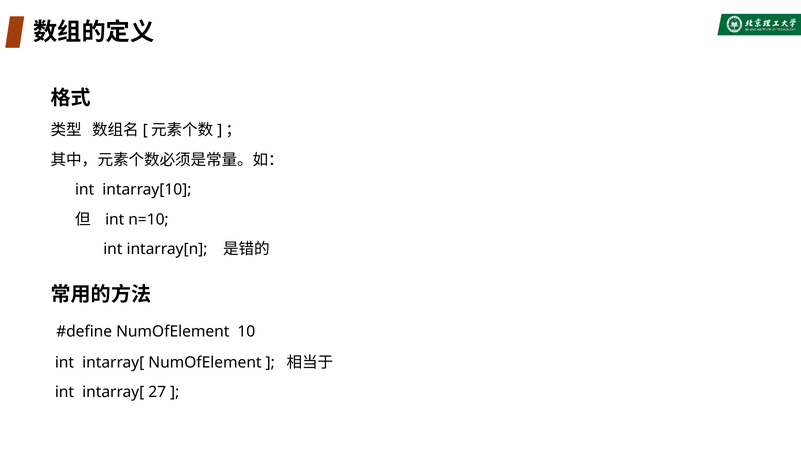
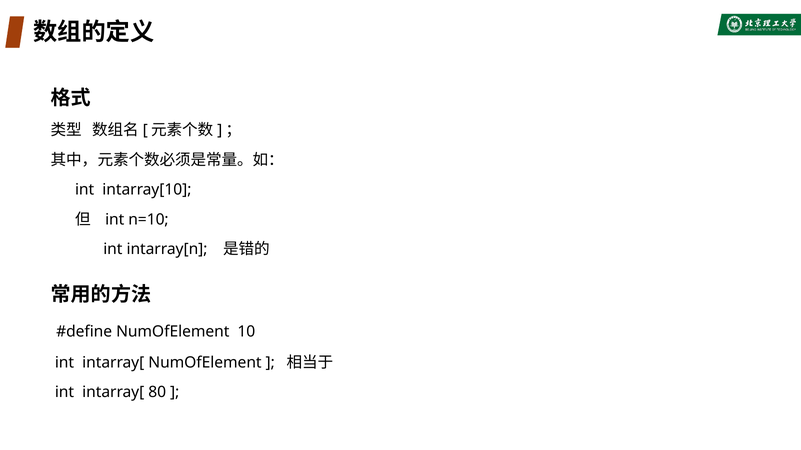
27: 27 -> 80
